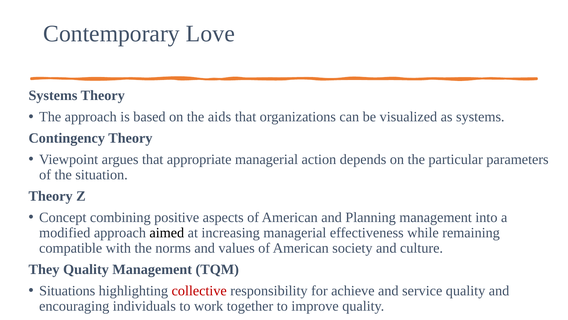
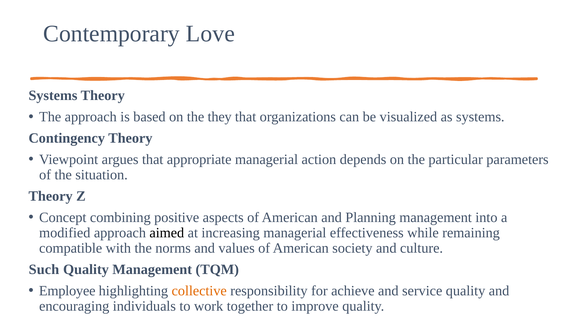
aids: aids -> they
They: They -> Such
Situations: Situations -> Employee
collective colour: red -> orange
